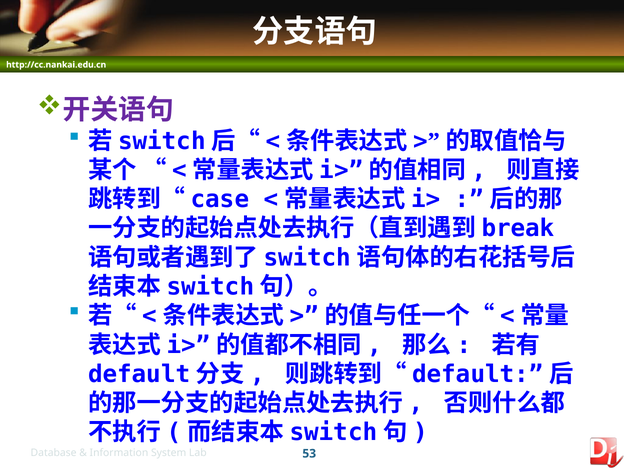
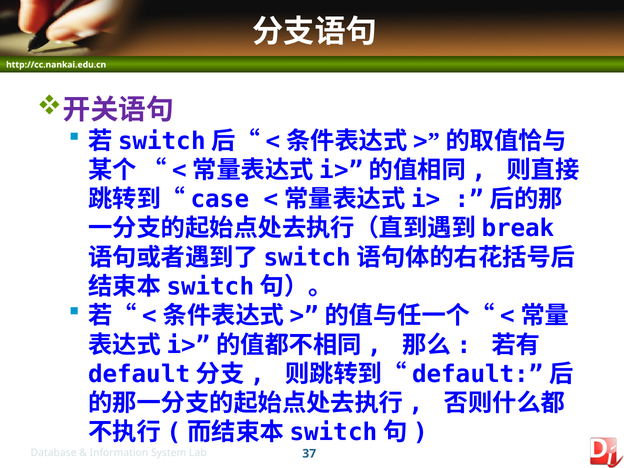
53: 53 -> 37
